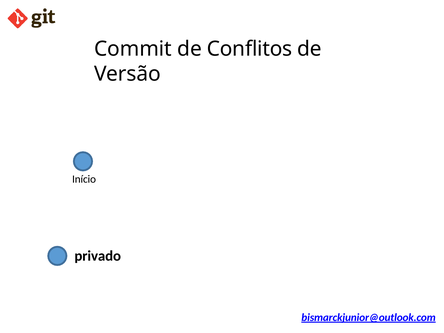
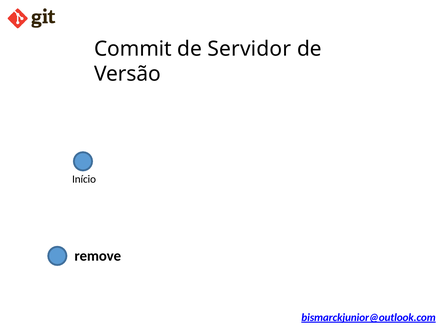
Conflitos: Conflitos -> Servidor
privado: privado -> remove
